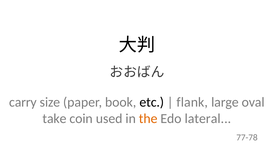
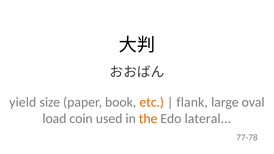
carry: carry -> yield
etc colour: black -> orange
take: take -> load
